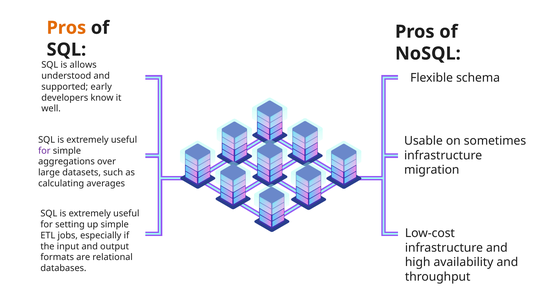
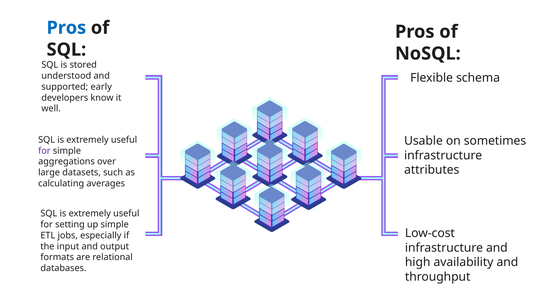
Pros at (66, 28) colour: orange -> blue
allows: allows -> stored
migration: migration -> attributes
